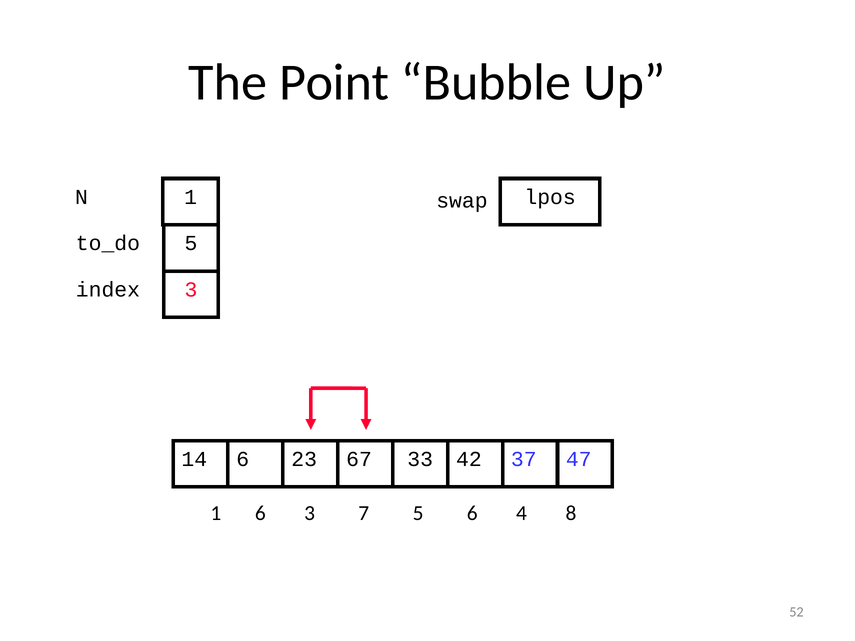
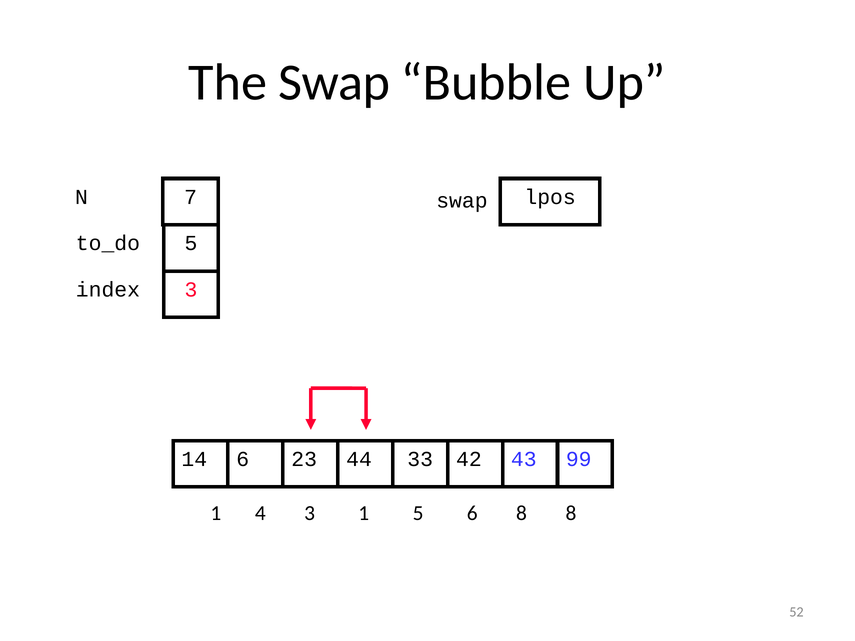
The Point: Point -> Swap
N 1: 1 -> 7
67: 67 -> 44
37: 37 -> 43
47: 47 -> 99
1 6: 6 -> 4
3 7: 7 -> 1
6 4: 4 -> 8
